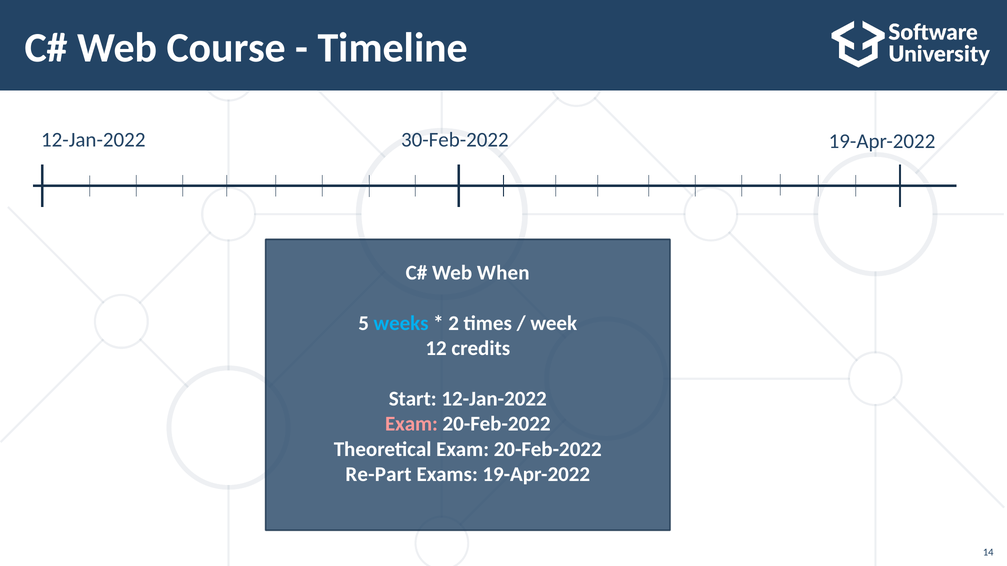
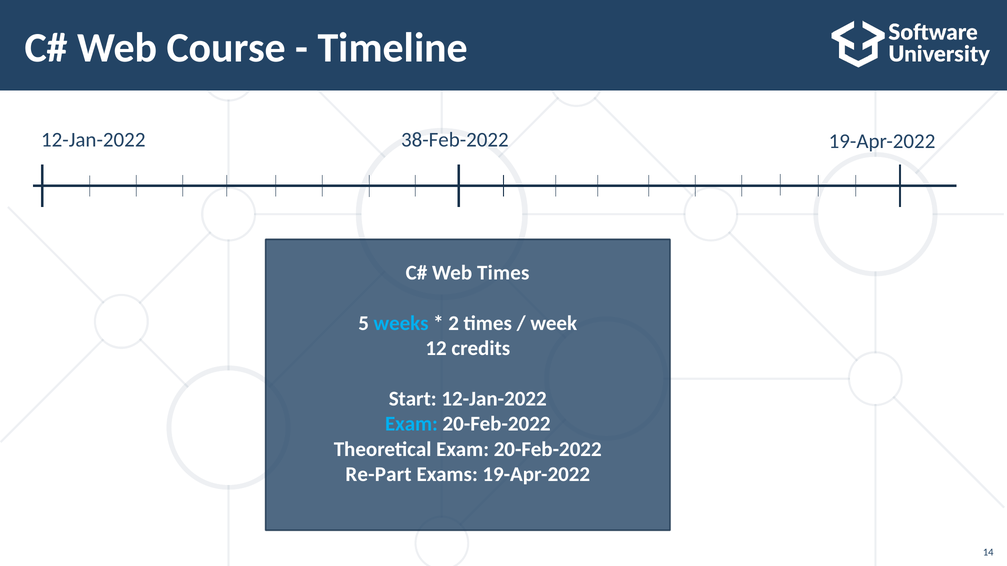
30-Feb-2022: 30-Feb-2022 -> 38-Feb-2022
Web When: When -> Times
Exam at (411, 424) colour: pink -> light blue
